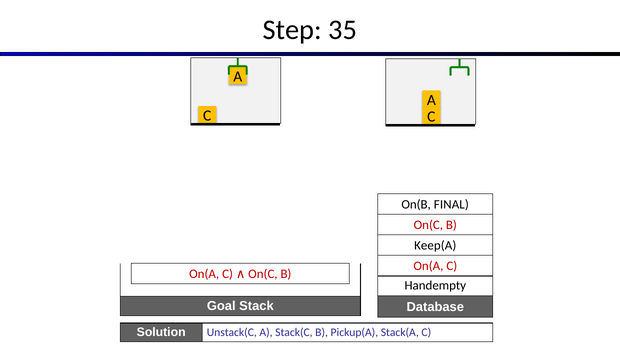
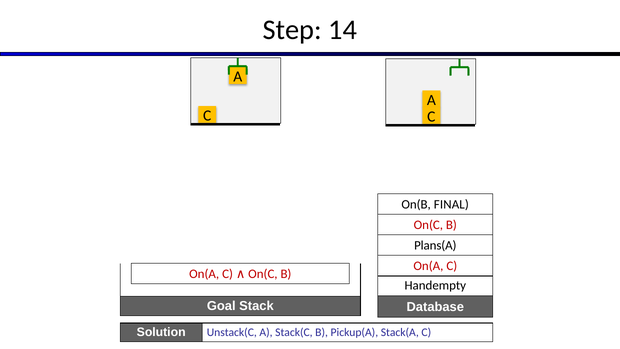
35: 35 -> 14
Keep(A: Keep(A -> Plans(A
